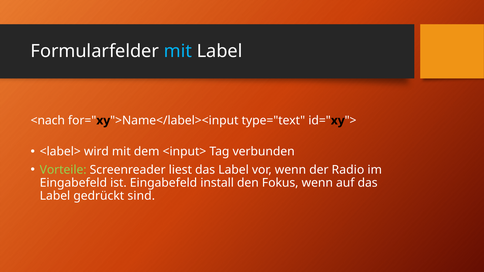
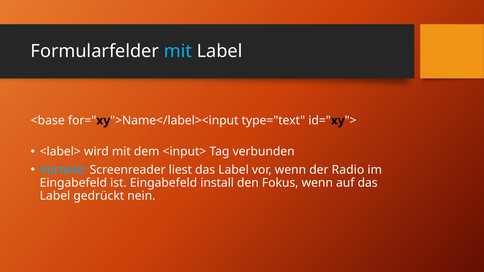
<nach: <nach -> <base
Vorteile colour: light green -> light blue
sind: sind -> nein
